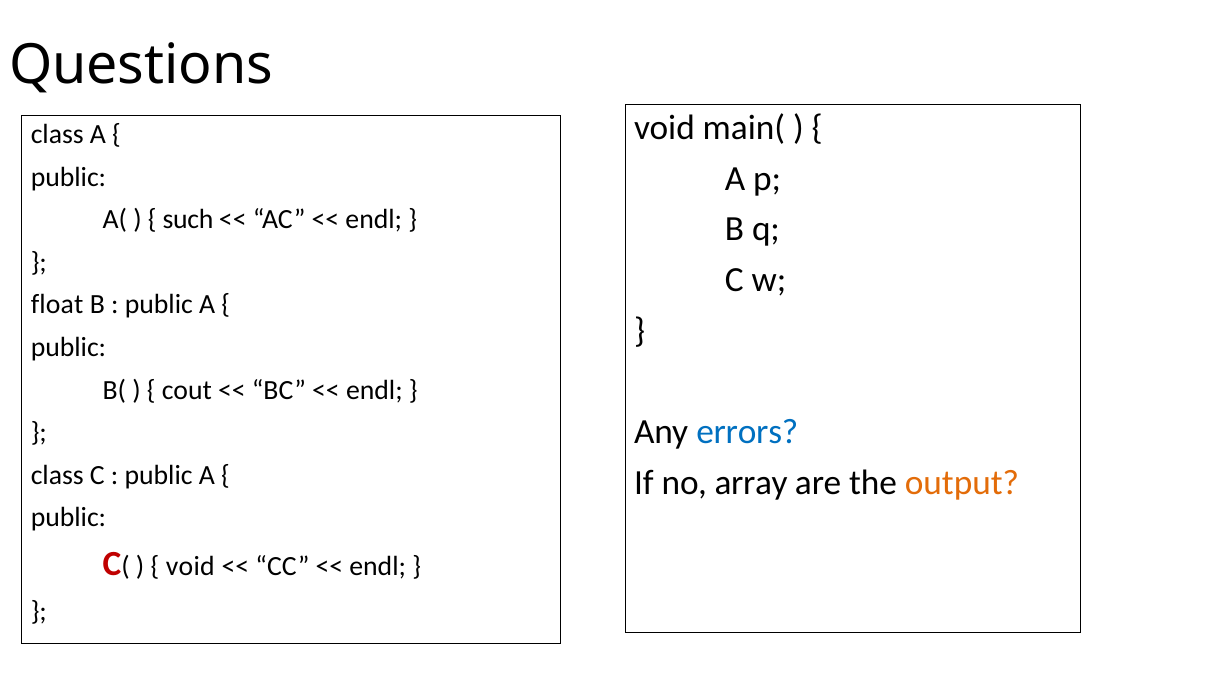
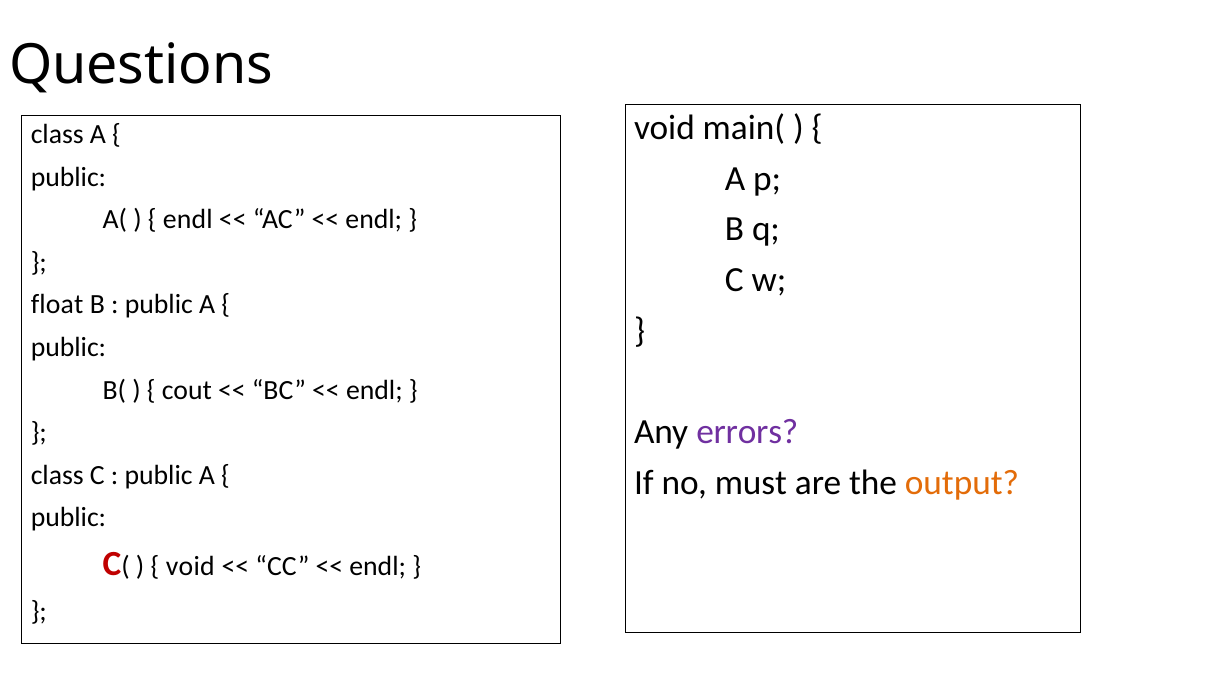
such at (188, 220): such -> endl
errors colour: blue -> purple
array: array -> must
